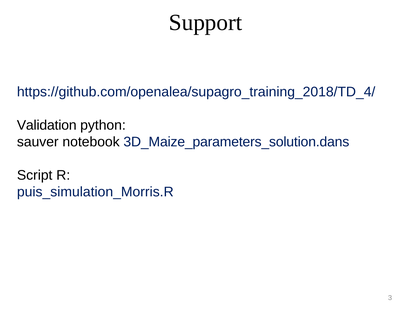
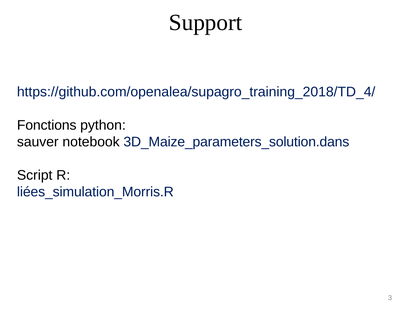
Validation: Validation -> Fonctions
puis_simulation_Morris.R: puis_simulation_Morris.R -> liées_simulation_Morris.R
